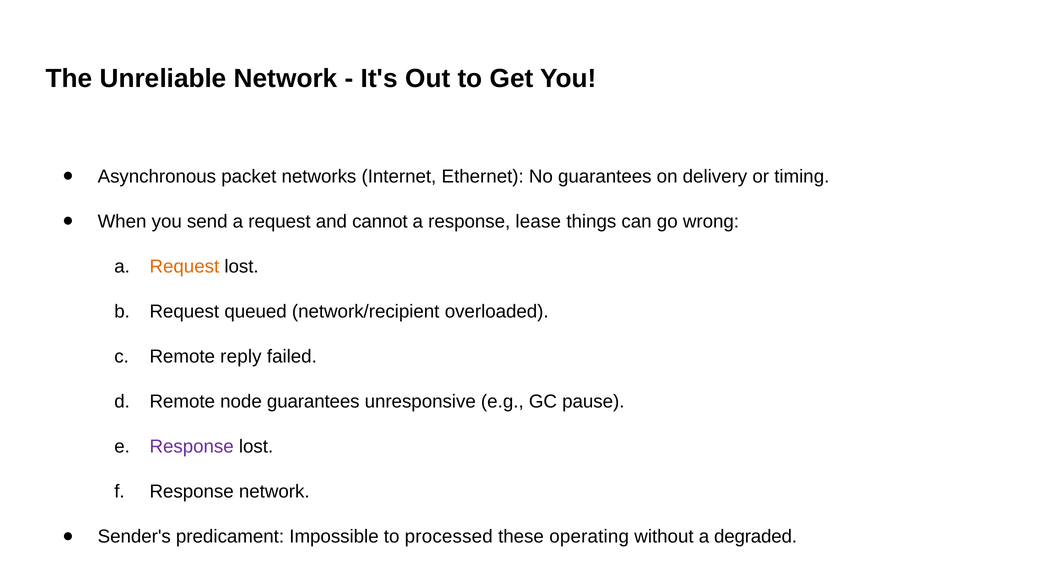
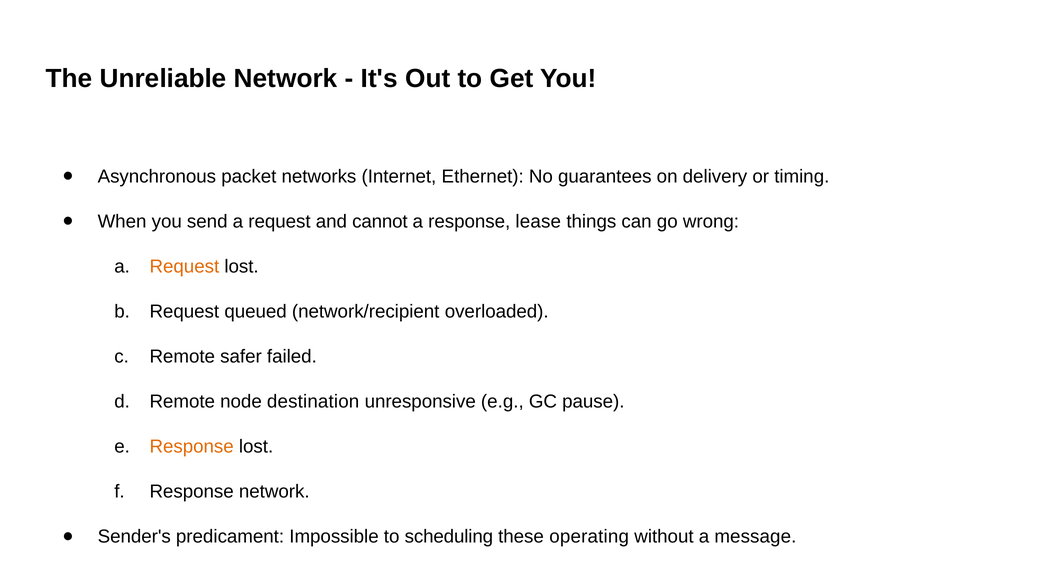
reply: reply -> safer
node guarantees: guarantees -> destination
Response at (192, 446) colour: purple -> orange
processed: processed -> scheduling
degraded: degraded -> message
